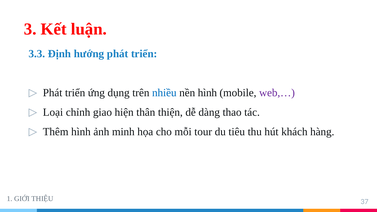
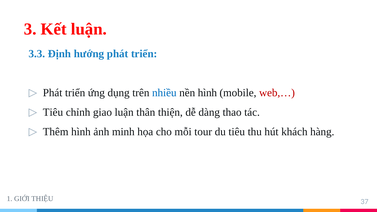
web,… colour: purple -> red
Loại at (53, 112): Loại -> Tiêu
giao hiện: hiện -> luận
